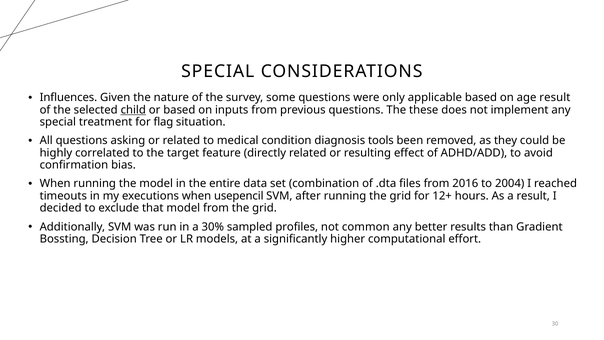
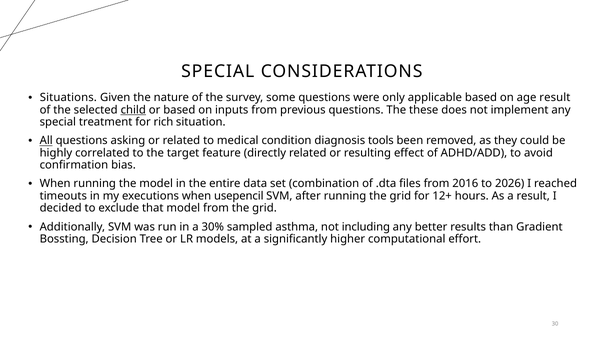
Influences: Influences -> Situations
flag: flag -> rich
All underline: none -> present
2004: 2004 -> 2026
profiles: profiles -> asthma
common: common -> including
